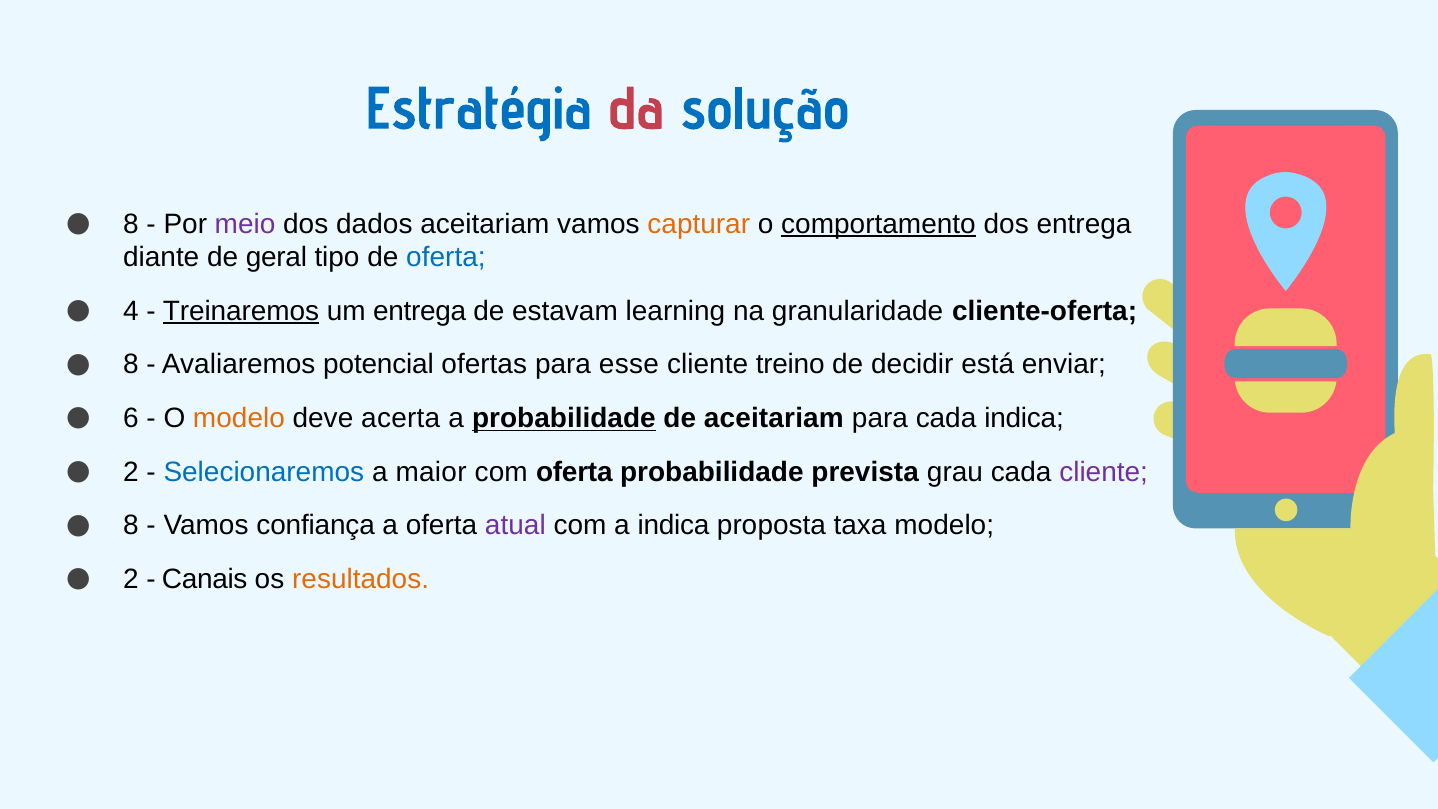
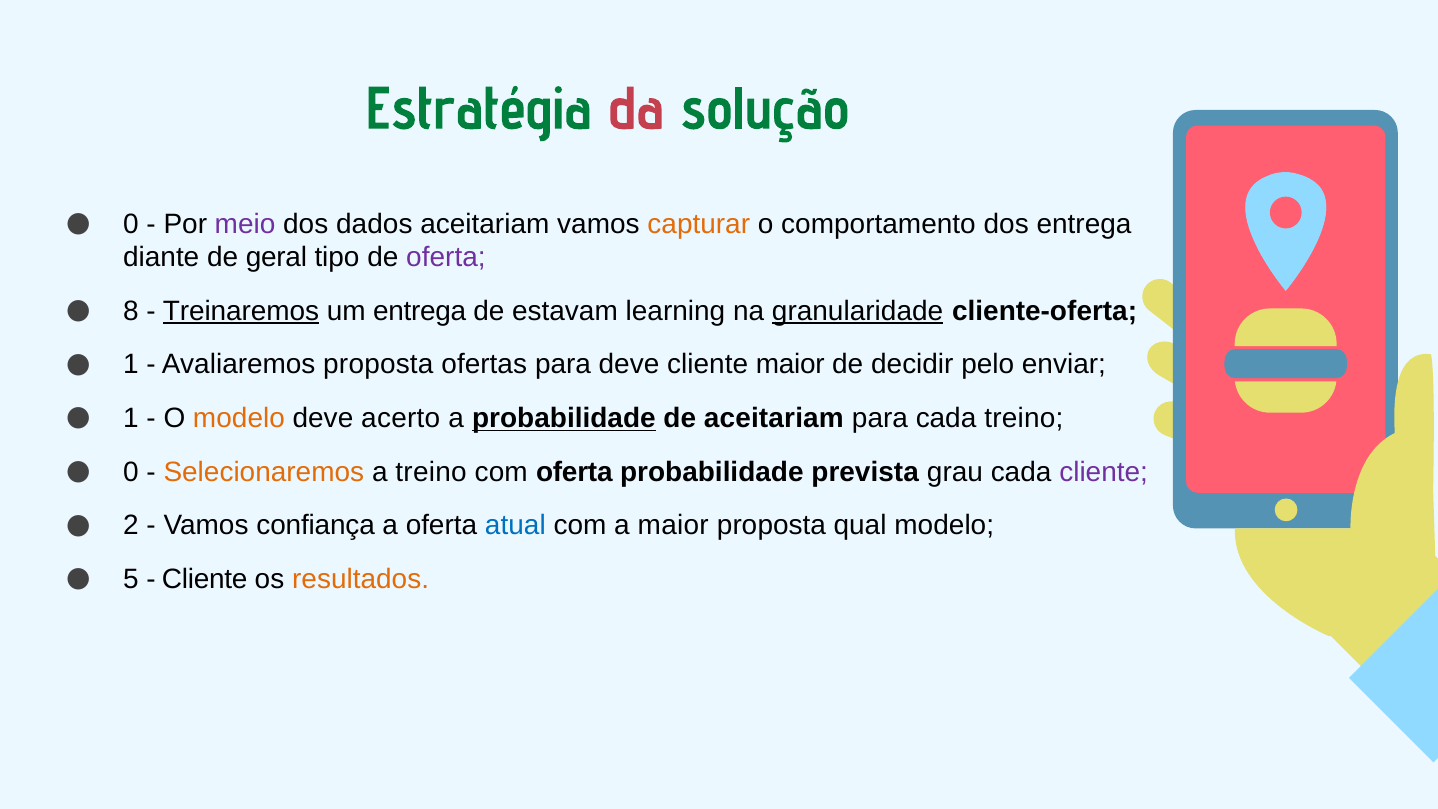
Estratégia colour: blue -> green
solução colour: blue -> green
8 at (131, 224): 8 -> 0
comportamento underline: present -> none
oferta at (446, 258) colour: blue -> purple
4: 4 -> 8
granularidade underline: none -> present
8 at (131, 365): 8 -> 1
Avaliaremos potencial: potencial -> proposta
para esse: esse -> deve
cliente treino: treino -> maior
está: está -> pelo
6 at (131, 418): 6 -> 1
acerta: acerta -> acerto
cada indica: indica -> treino
2 at (131, 472): 2 -> 0
Selecionaremos colour: blue -> orange
a maior: maior -> treino
8 at (131, 525): 8 -> 2
atual colour: purple -> blue
a indica: indica -> maior
taxa: taxa -> qual
2 at (131, 579): 2 -> 5
Canais at (205, 579): Canais -> Cliente
